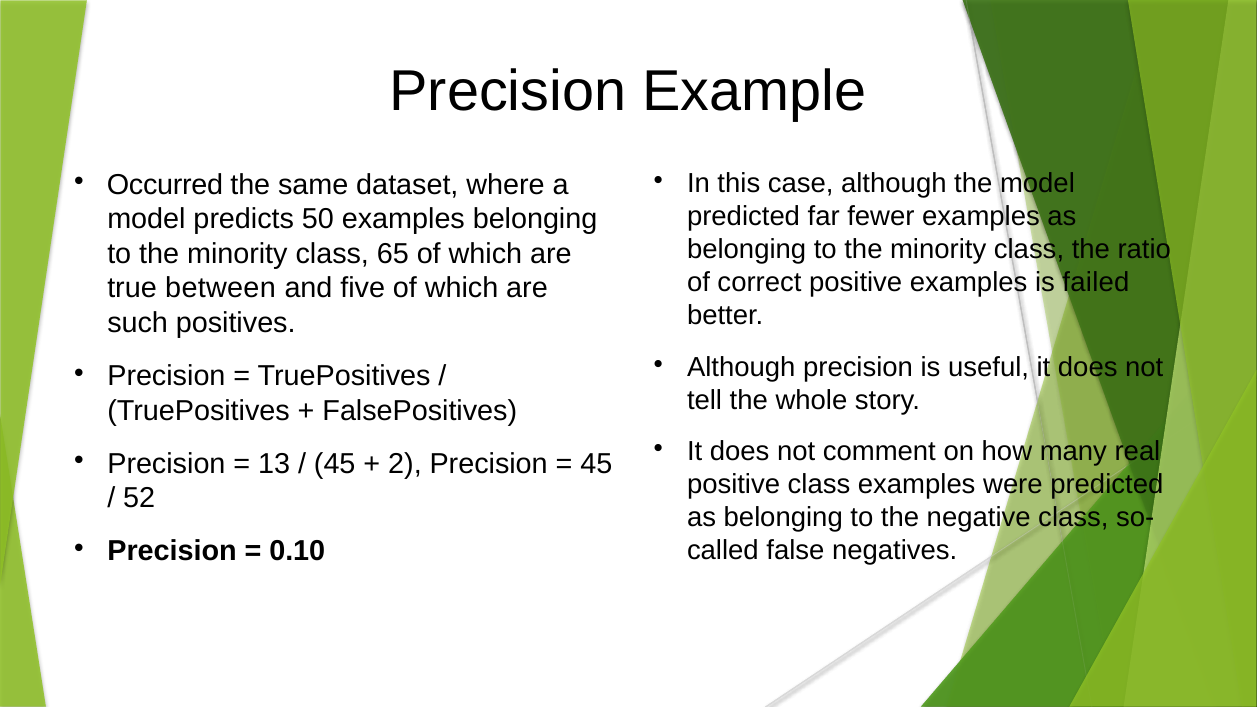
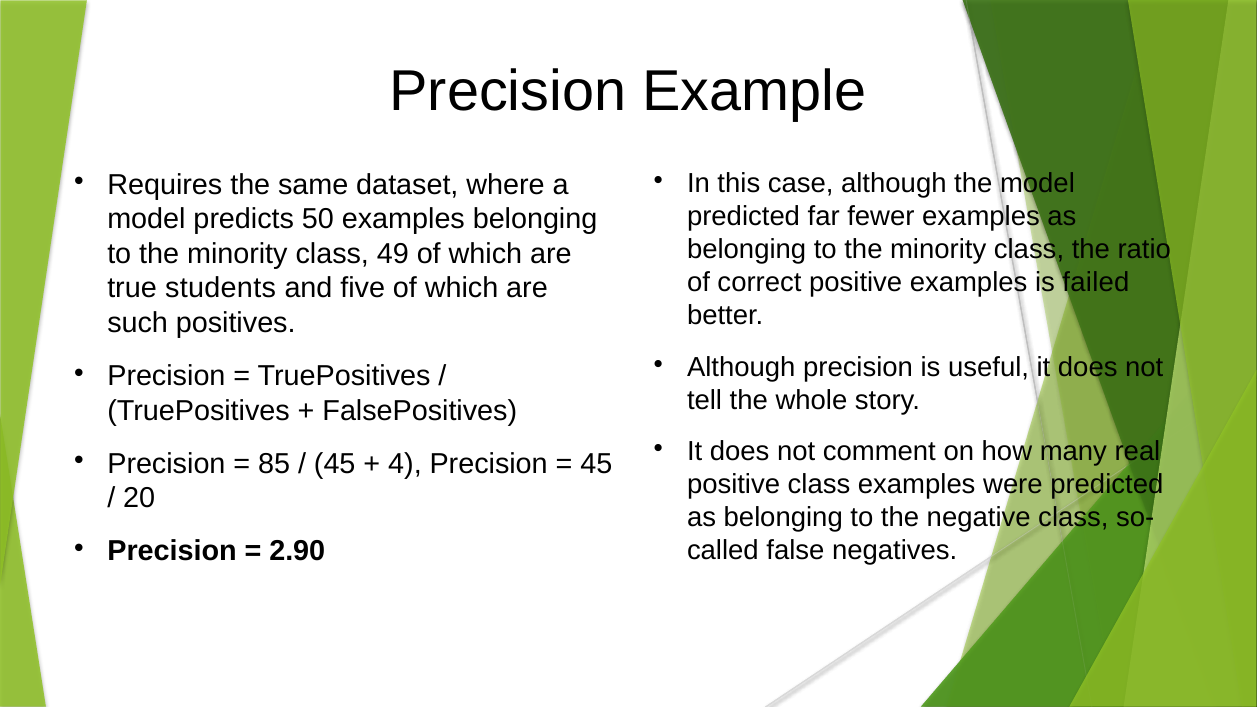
Occurred: Occurred -> Requires
65: 65 -> 49
between: between -> students
13: 13 -> 85
2: 2 -> 4
52: 52 -> 20
0.10: 0.10 -> 2.90
